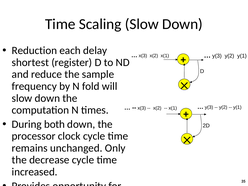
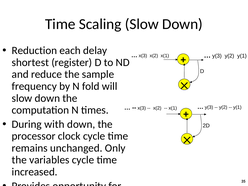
both: both -> with
decrease: decrease -> variables
